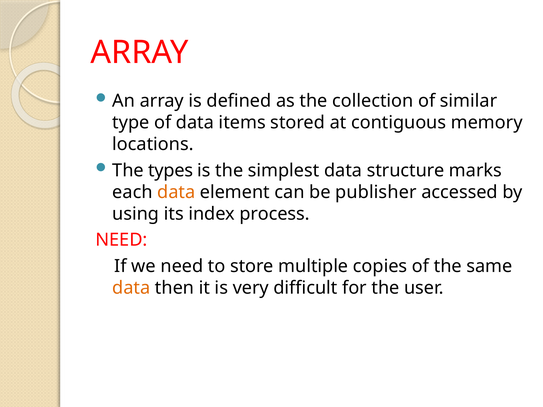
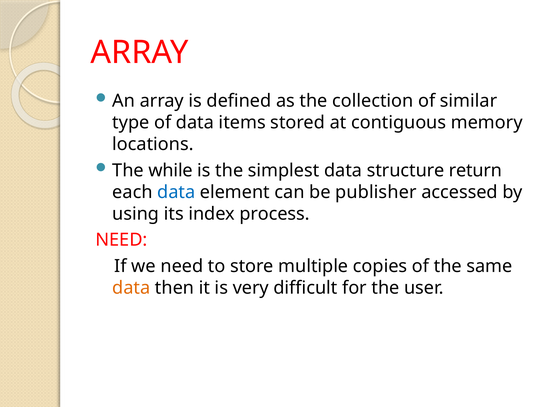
types: types -> while
marks: marks -> return
data at (176, 192) colour: orange -> blue
